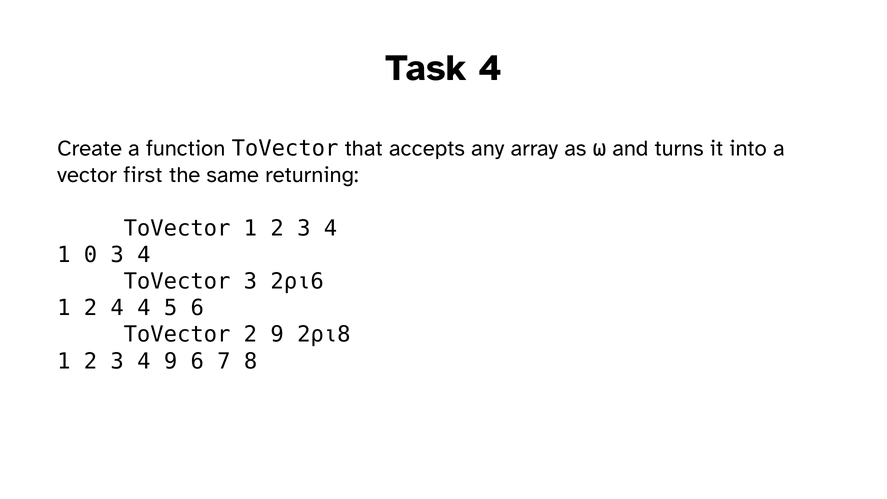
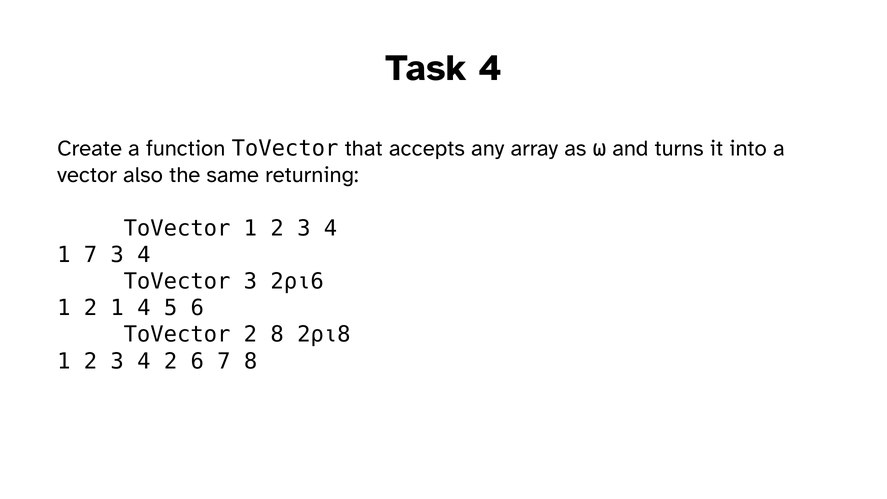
first: first -> also
1 0: 0 -> 7
2 4: 4 -> 1
2 9: 9 -> 8
4 9: 9 -> 2
